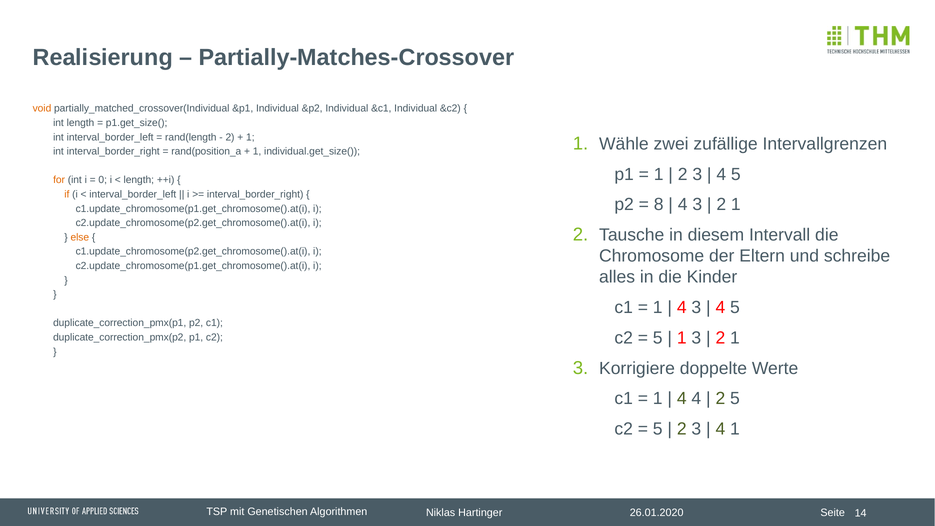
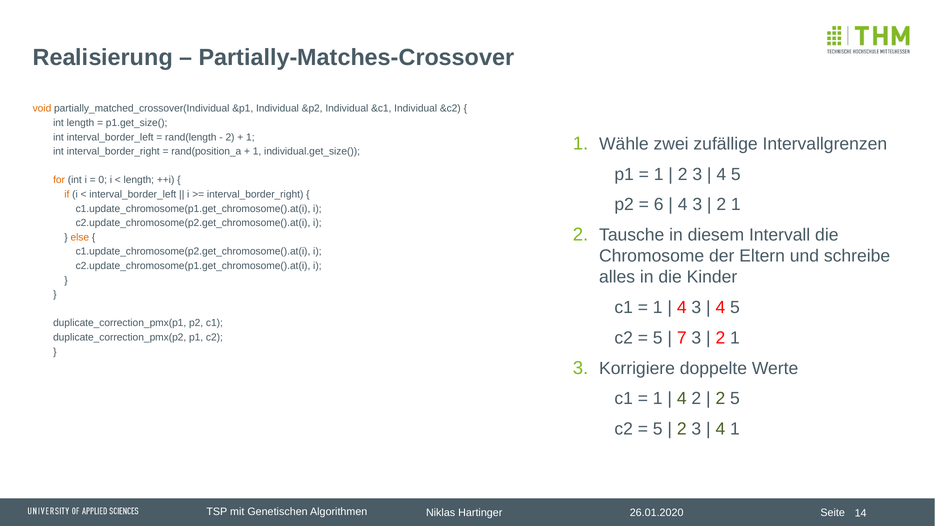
8: 8 -> 6
1 at (682, 338): 1 -> 7
4 4: 4 -> 2
